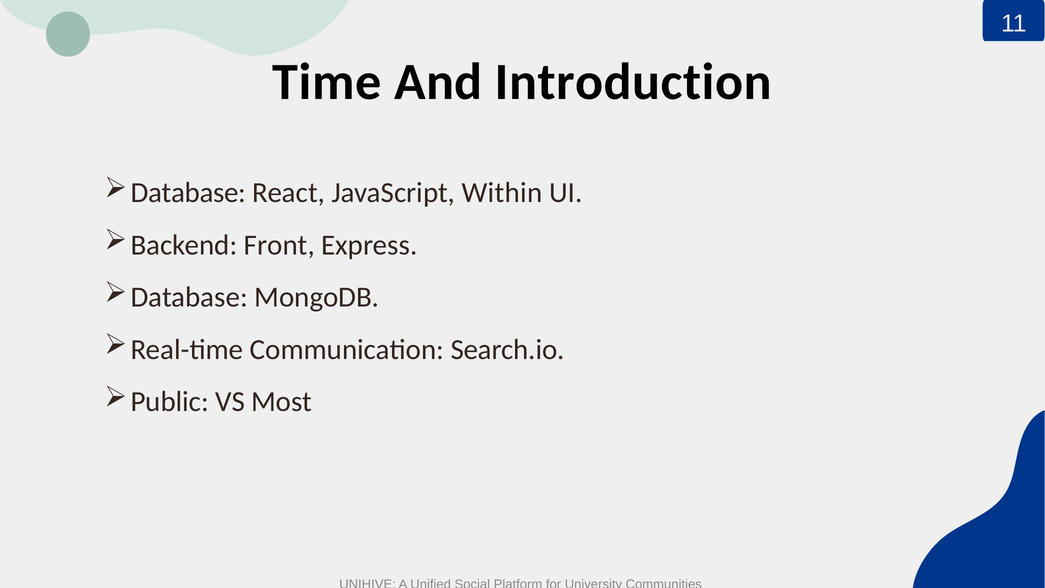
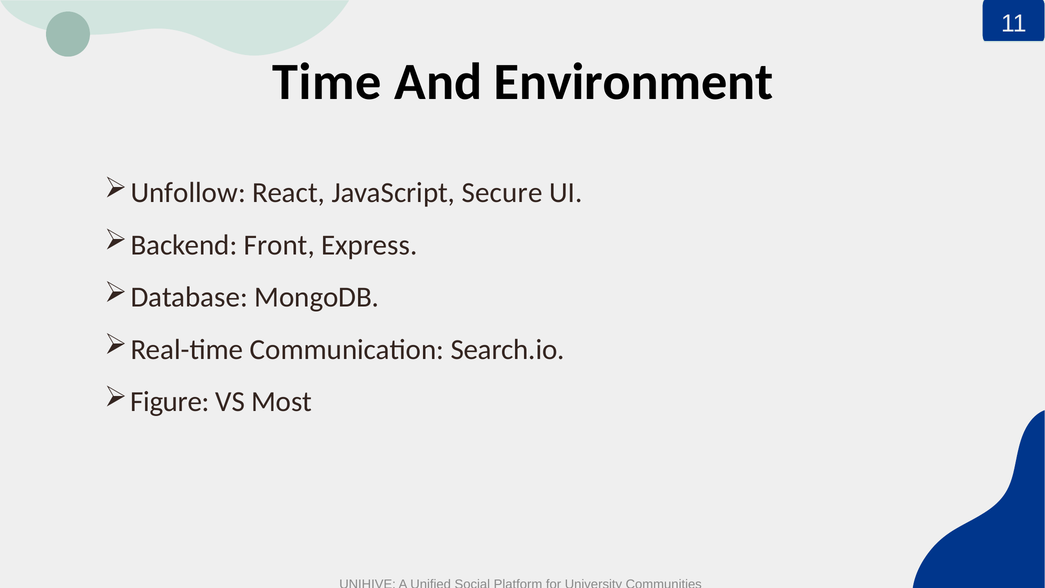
Introduction: Introduction -> Environment
Database at (188, 193): Database -> Unfollow
Within: Within -> Secure
Public: Public -> Figure
